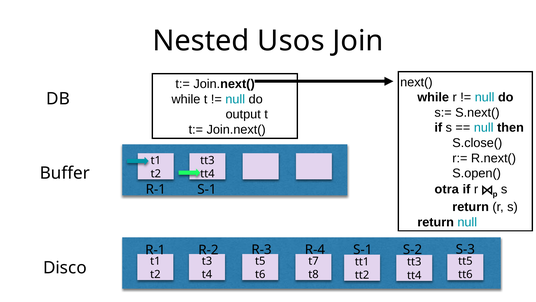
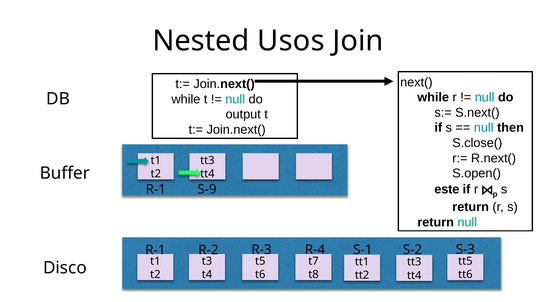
otra: otra -> este
R-1 S-1: S-1 -> S-9
